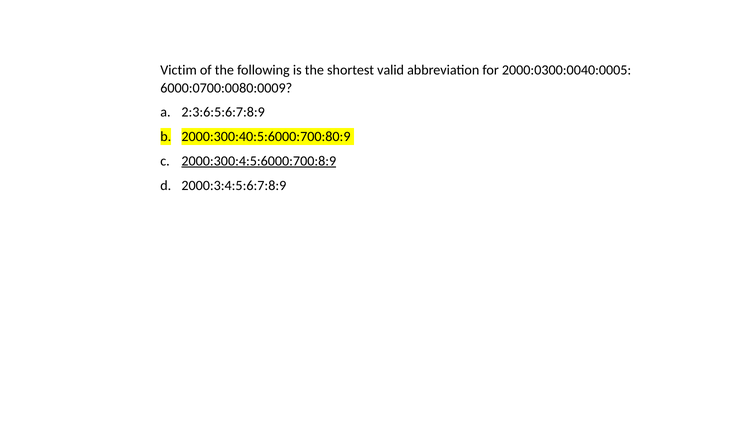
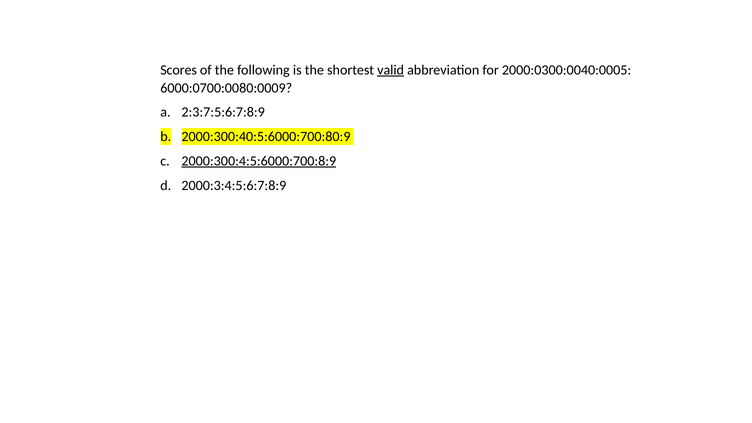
Victim: Victim -> Scores
valid underline: none -> present
2:3:6:5:6:7:8:9: 2:3:6:5:6:7:8:9 -> 2:3:7:5:6:7:8:9
